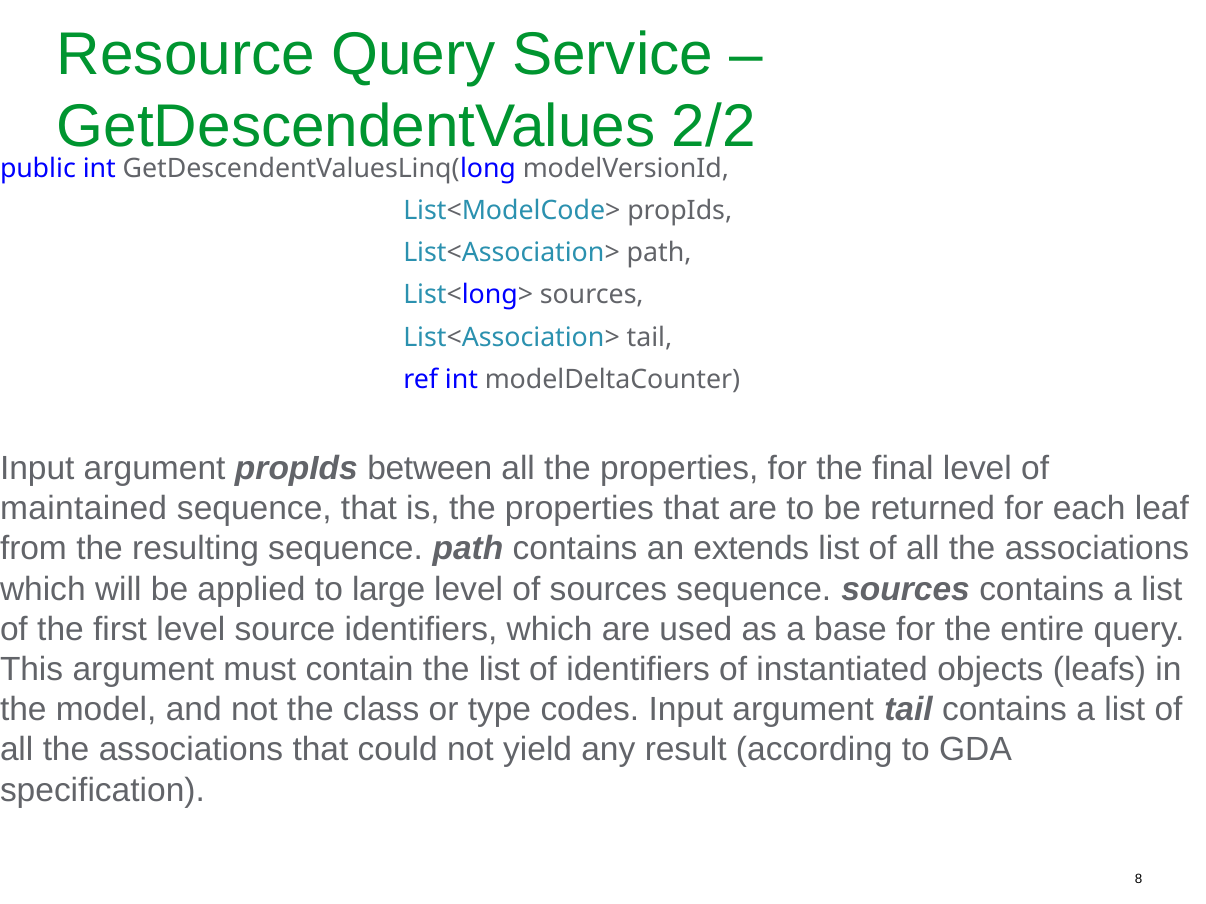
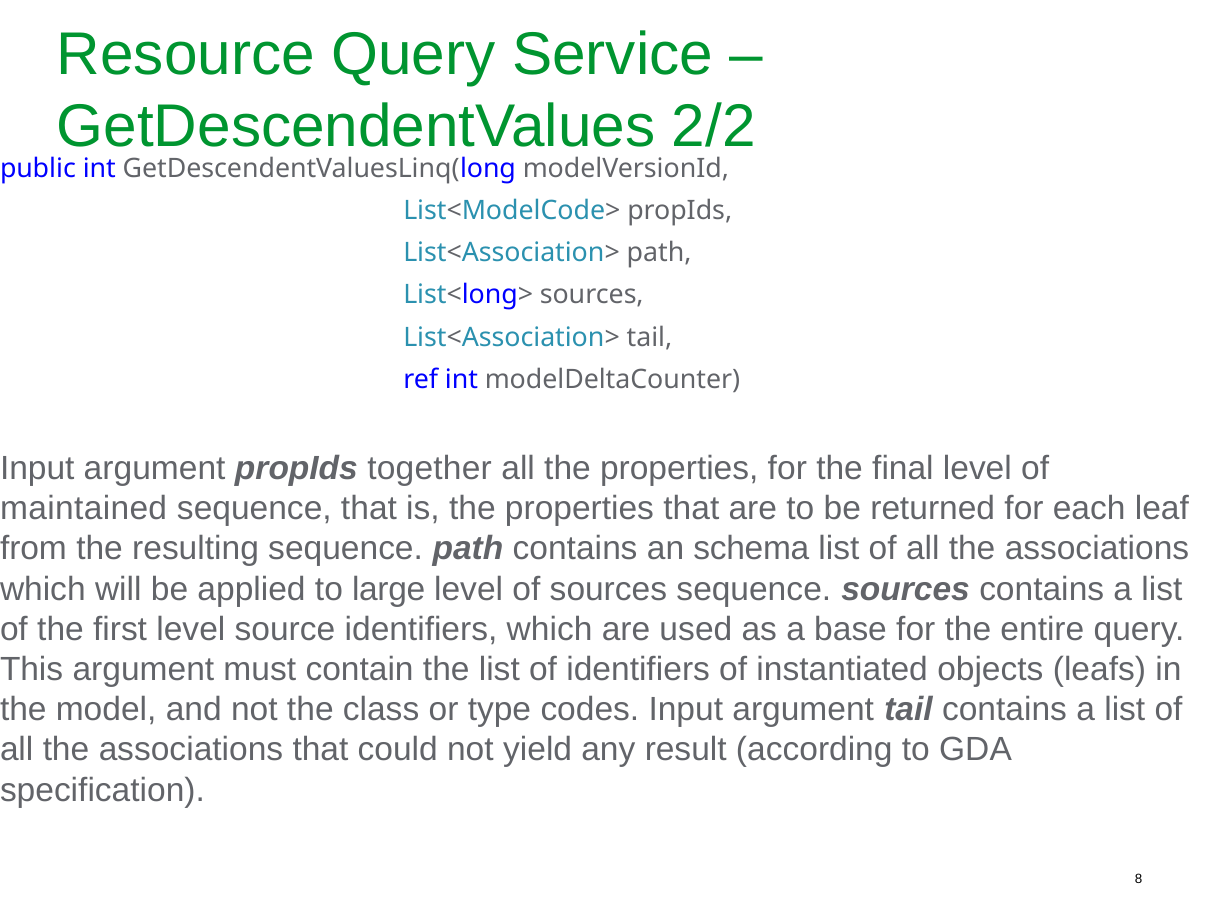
between: between -> together
extends: extends -> schema
